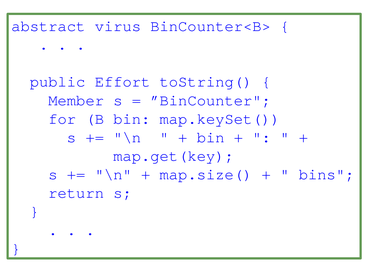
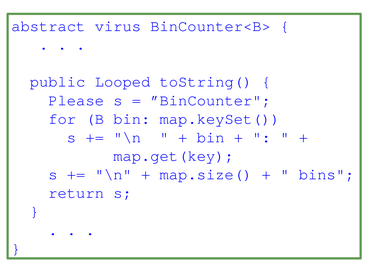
Effort: Effort -> Looped
Member: Member -> Please
